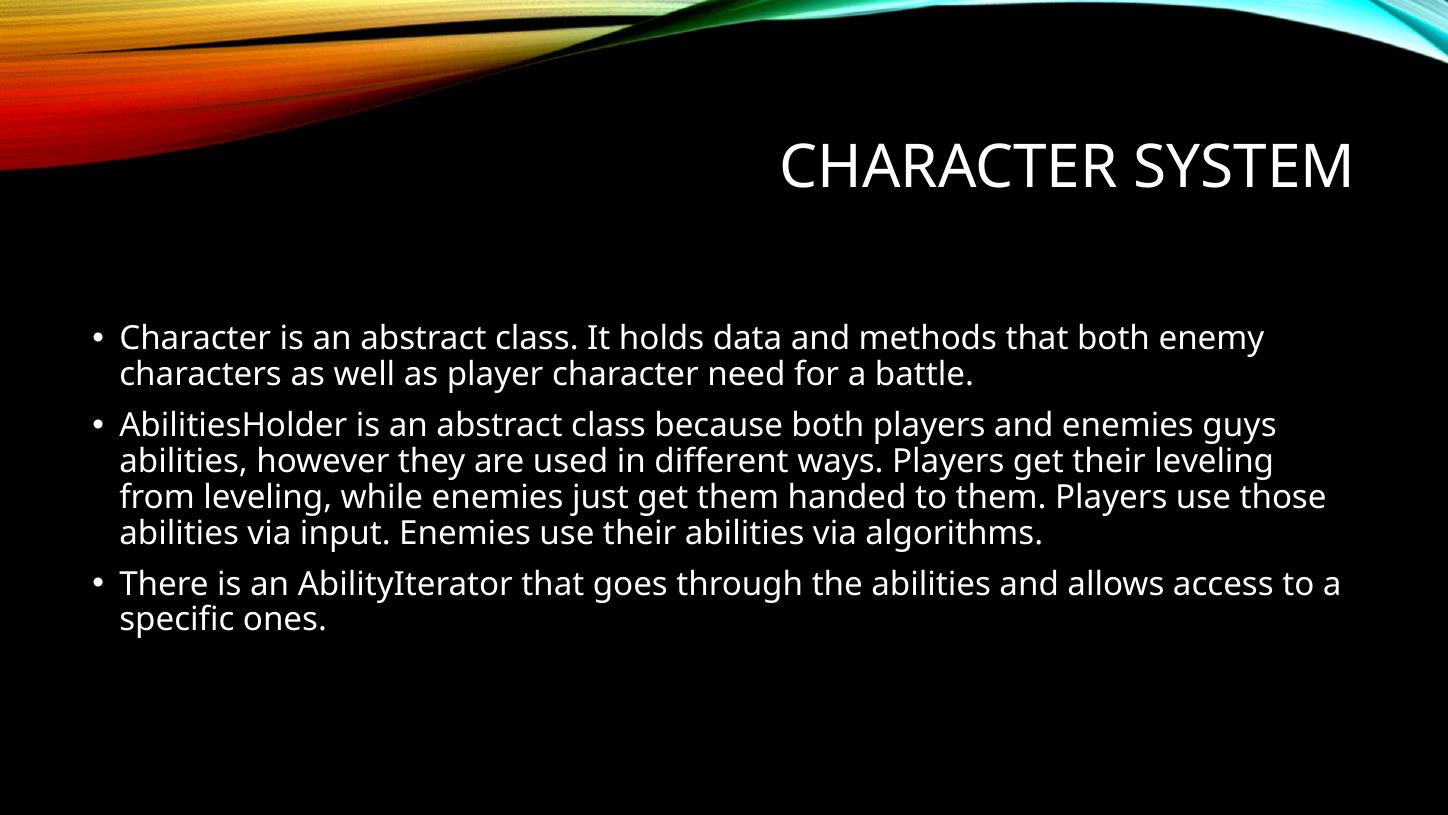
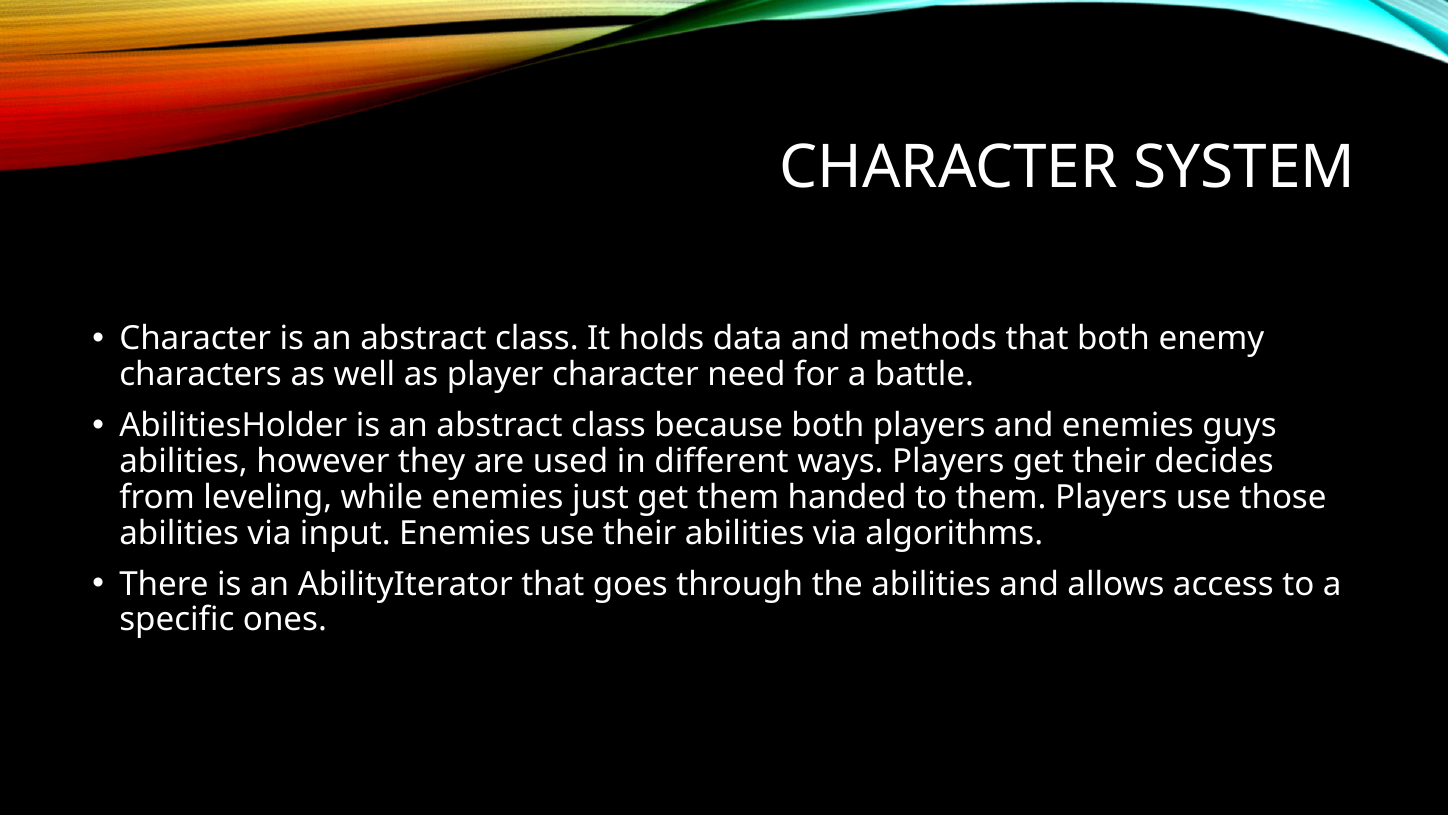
their leveling: leveling -> decides
